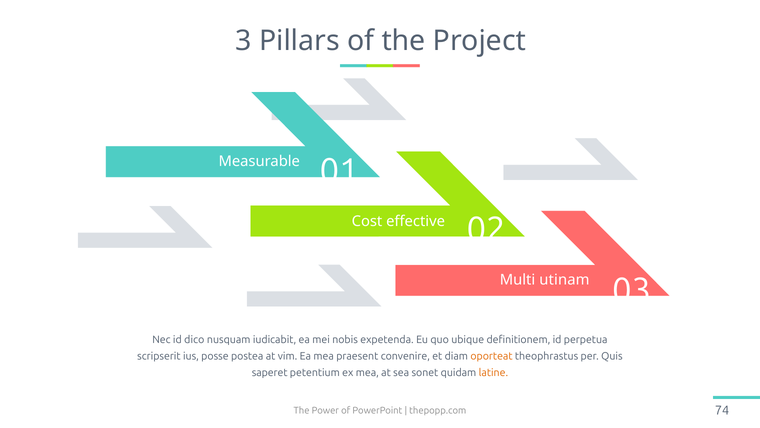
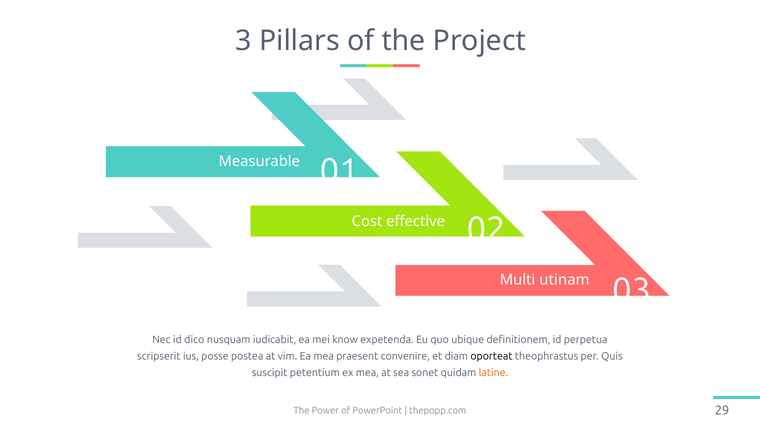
nobis: nobis -> know
oporteat colour: orange -> black
saperet: saperet -> suscipit
74: 74 -> 29
